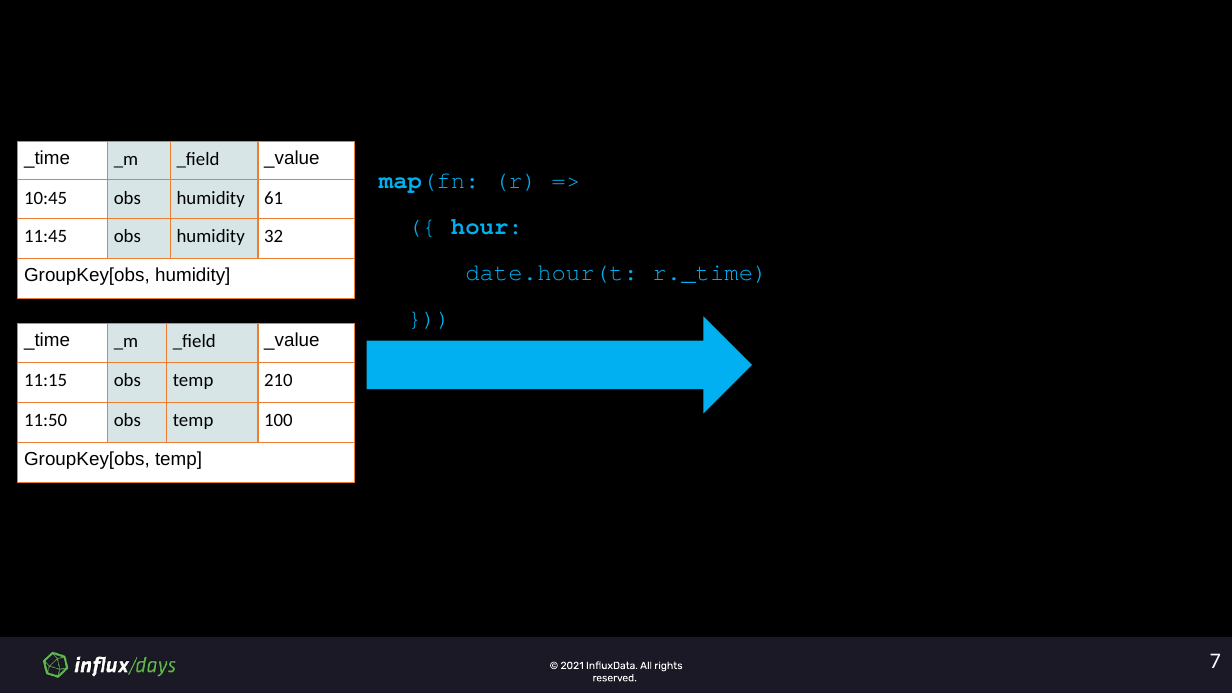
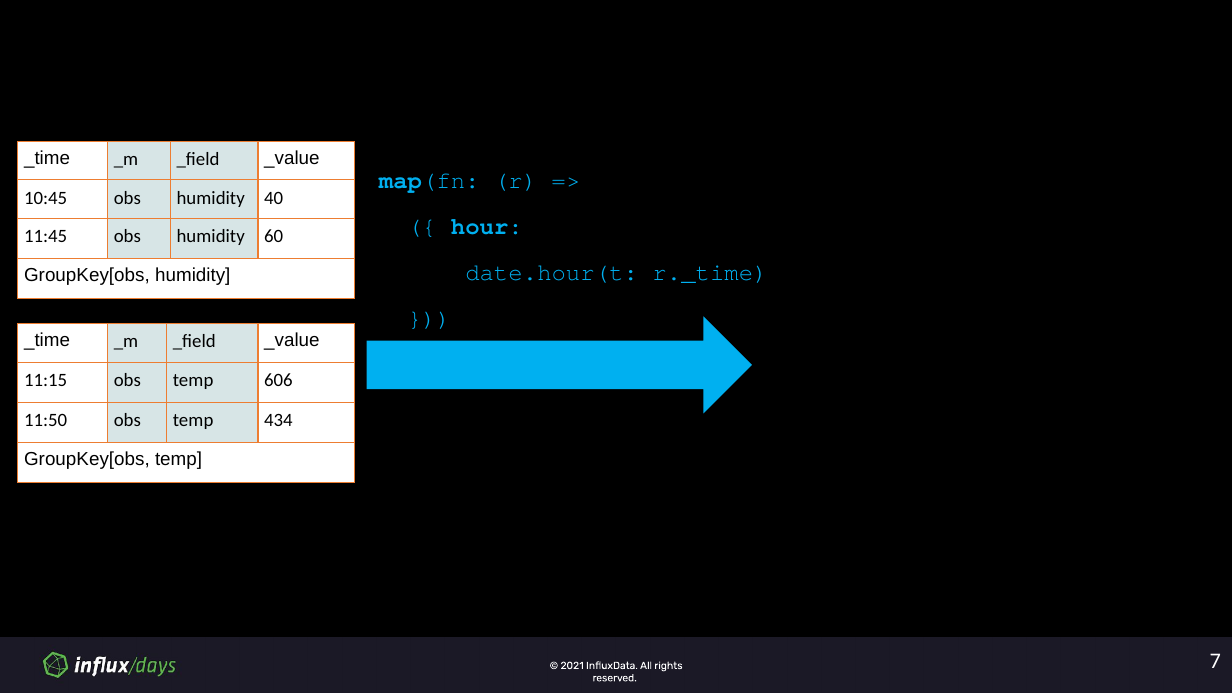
61: 61 -> 40
32: 32 -> 60
210: 210 -> 606
100: 100 -> 434
